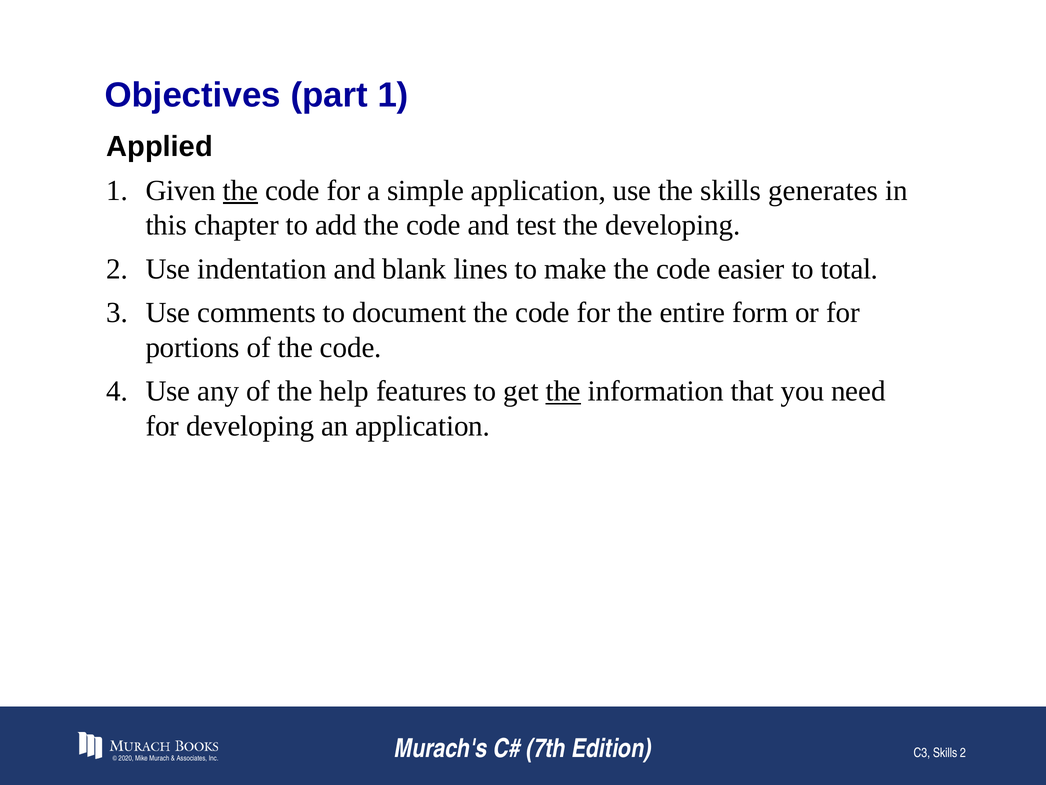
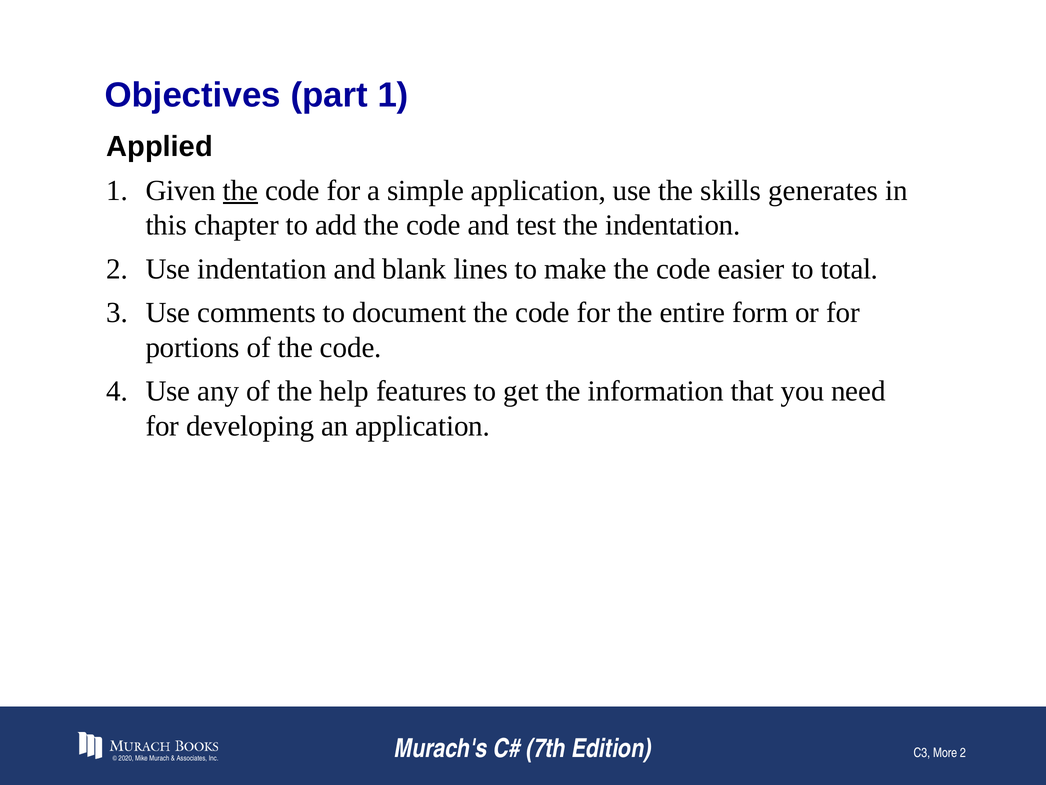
the developing: developing -> indentation
the at (563, 391) underline: present -> none
C3 Skills: Skills -> More
